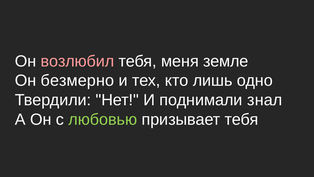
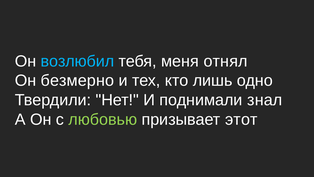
возлюбил colour: pink -> light blue
земле: земле -> отнял
призывает тебя: тебя -> этот
